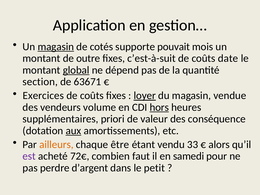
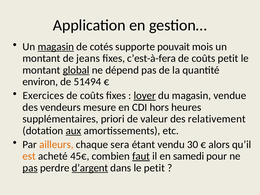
outre: outre -> jeans
c’est-à-suit: c’est-à-suit -> c’est-à-fera
coûts date: date -> petit
section: section -> environ
63671: 63671 -> 51494
volume: volume -> mesure
hors underline: present -> none
conséquence: conséquence -> relativement
être: être -> sera
33: 33 -> 30
est colour: purple -> orange
72€: 72€ -> 45€
faut underline: none -> present
pas at (30, 168) underline: none -> present
d’argent underline: none -> present
